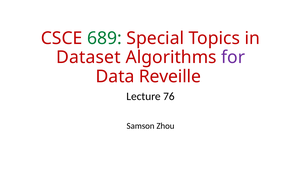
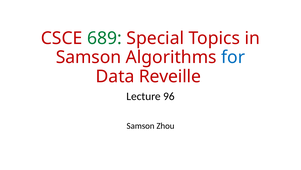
Dataset at (88, 57): Dataset -> Samson
for colour: purple -> blue
76: 76 -> 96
